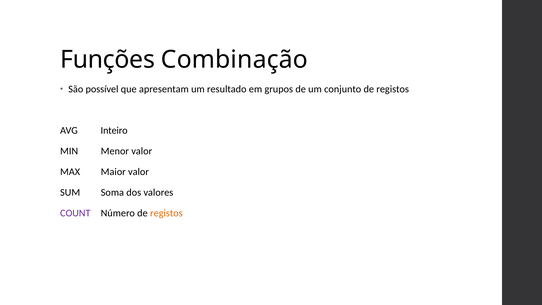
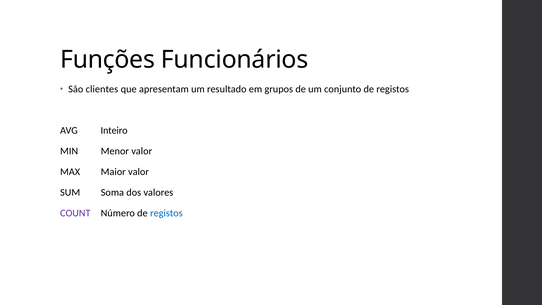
Combinação: Combinação -> Funcionários
possível: possível -> clientes
registos at (166, 213) colour: orange -> blue
